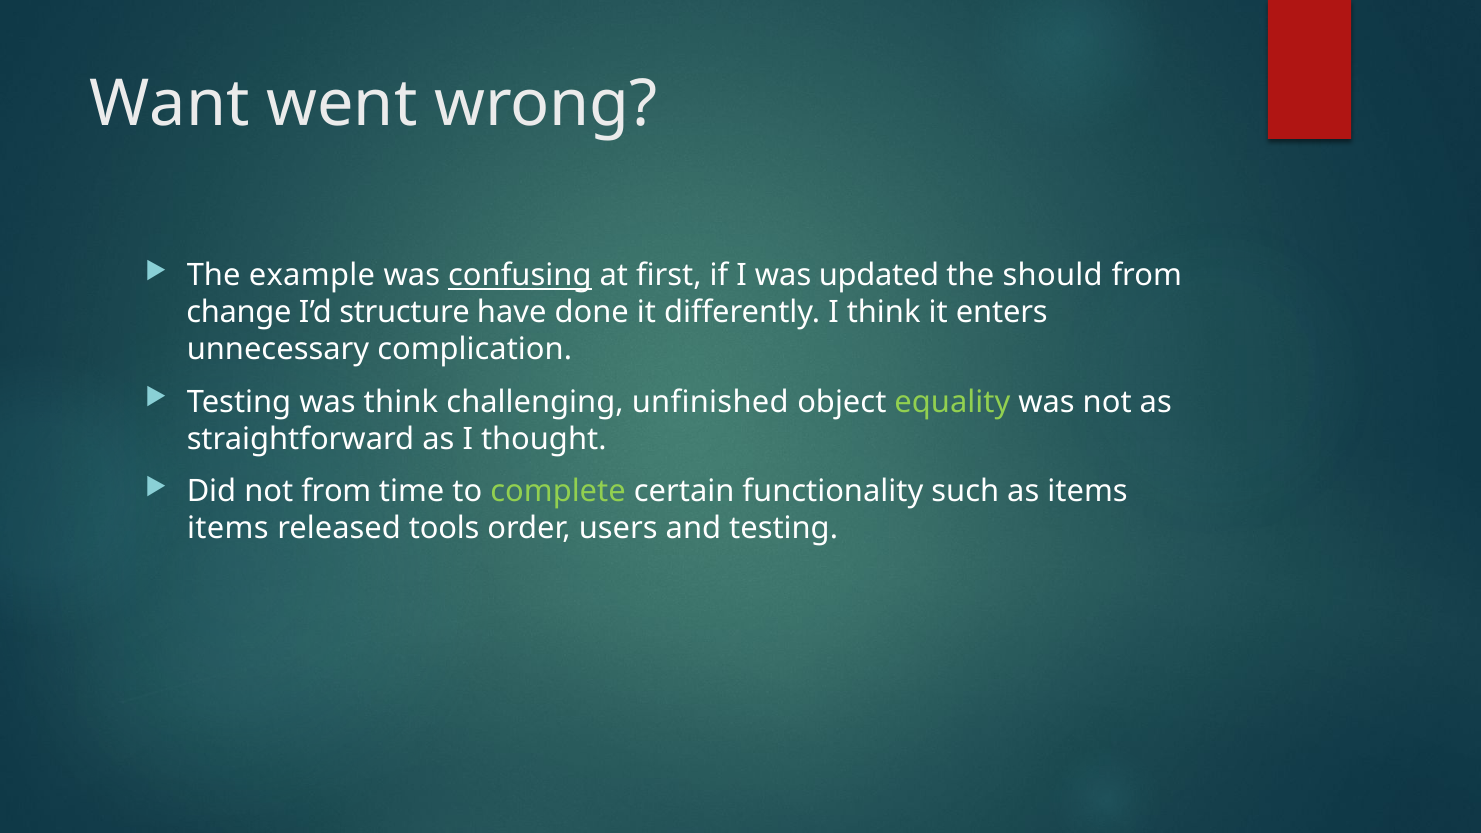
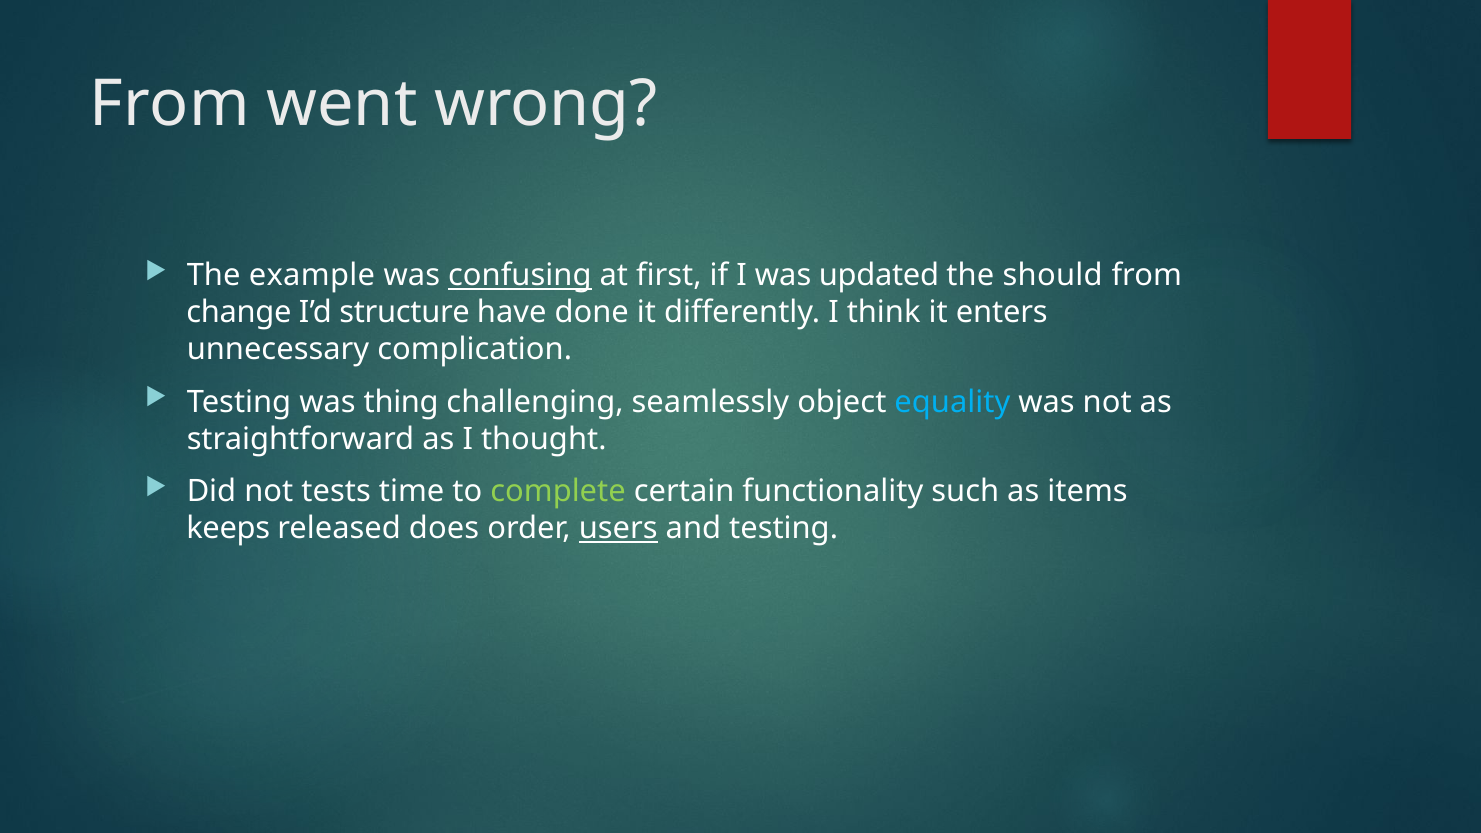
Want at (170, 104): Want -> From
was think: think -> thing
unfinished: unfinished -> seamlessly
equality colour: light green -> light blue
not from: from -> tests
items at (228, 529): items -> keeps
tools: tools -> does
users underline: none -> present
